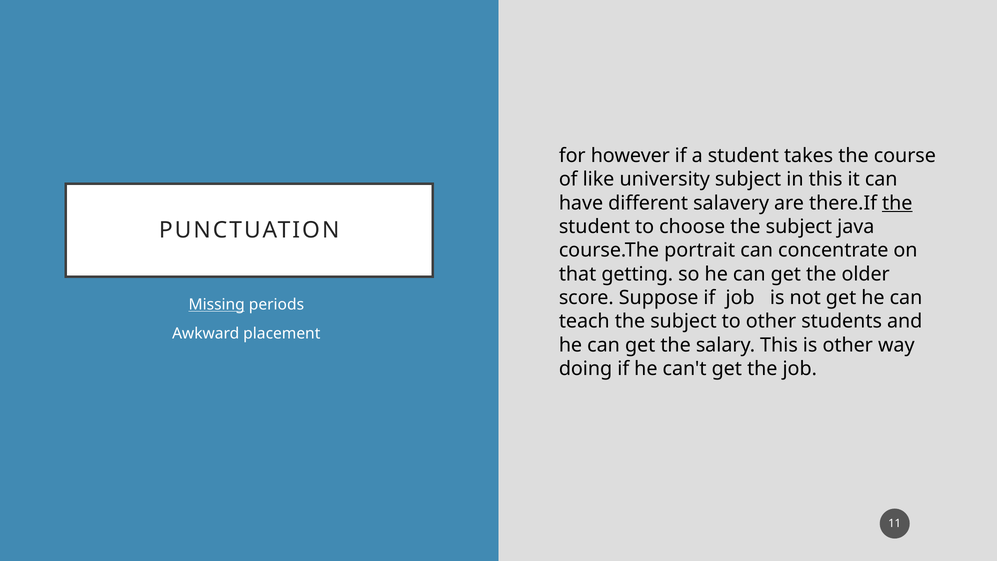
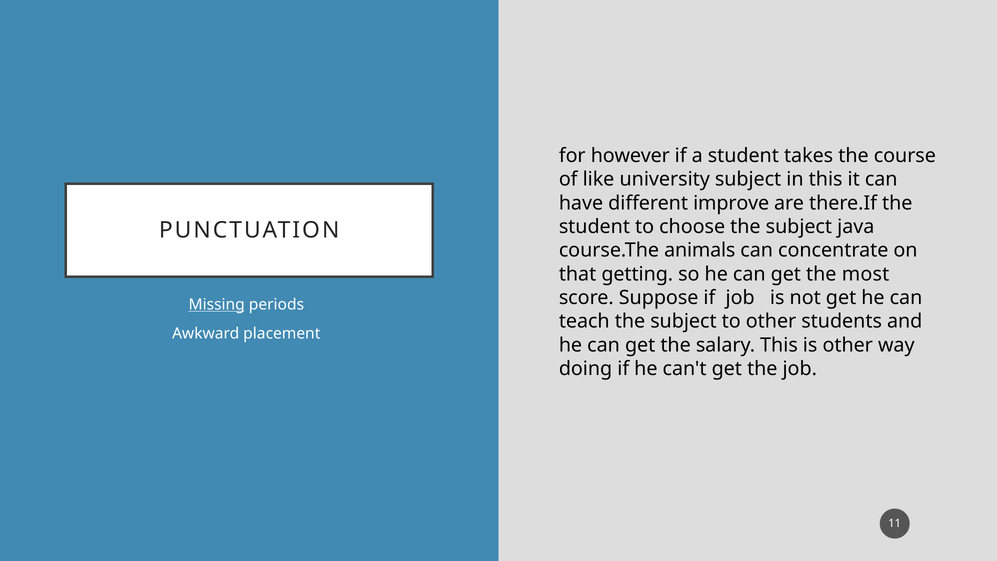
salavery: salavery -> improve
the at (897, 203) underline: present -> none
portrait: portrait -> animals
older: older -> most
